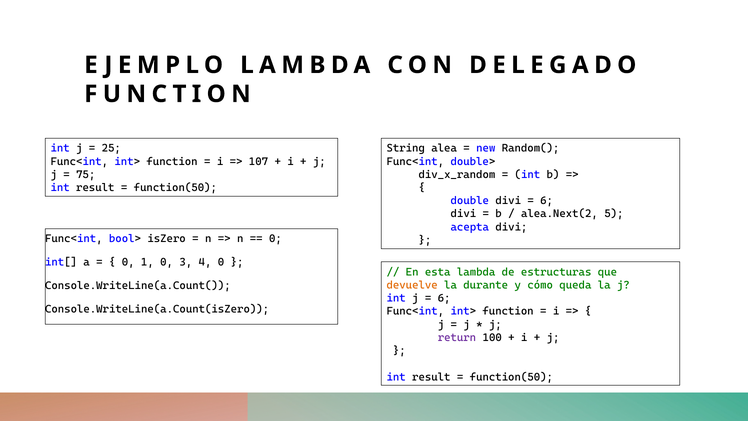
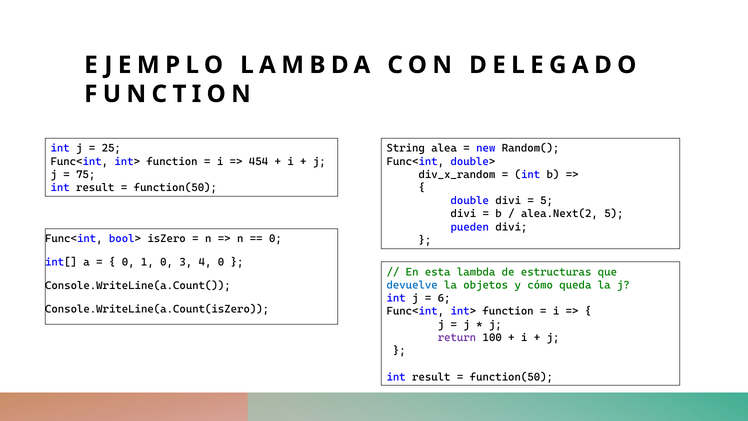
107: 107 -> 454
6 at (547, 201): 6 -> 5
acepta: acepta -> pueden
devuelve colour: orange -> blue
durante: durante -> objetos
